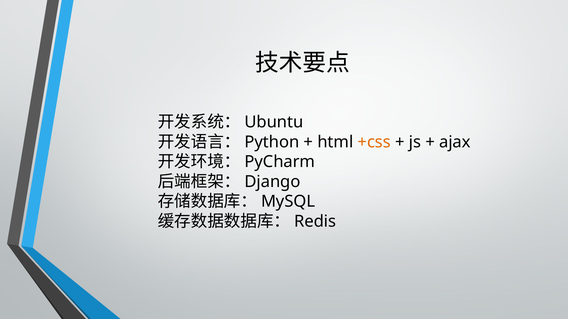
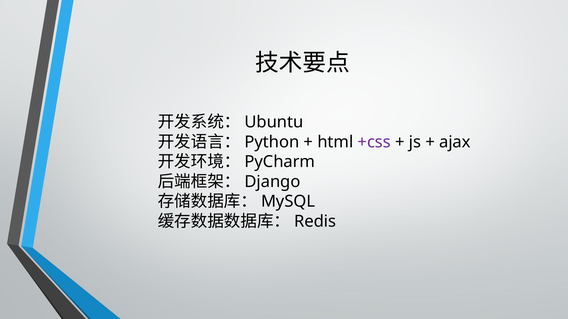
+css colour: orange -> purple
